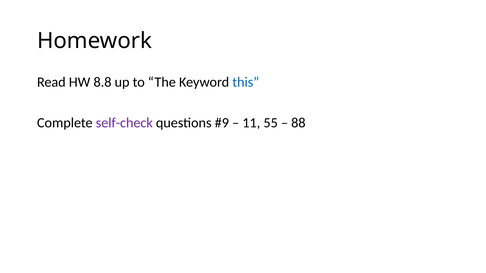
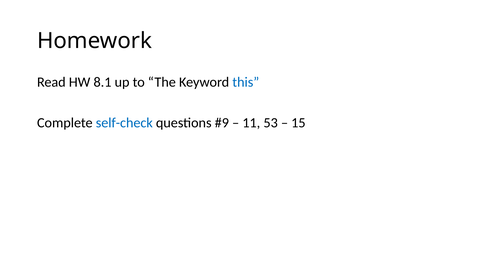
8.8: 8.8 -> 8.1
self-check colour: purple -> blue
55: 55 -> 53
88: 88 -> 15
